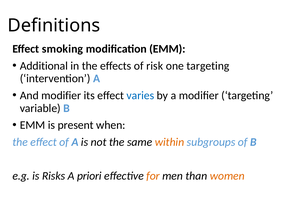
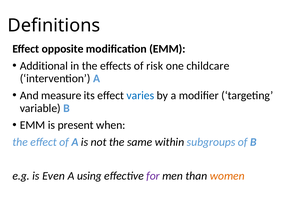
smoking: smoking -> opposite
one targeting: targeting -> childcare
And modifier: modifier -> measure
within colour: orange -> black
Risks: Risks -> Even
priori: priori -> using
for colour: orange -> purple
